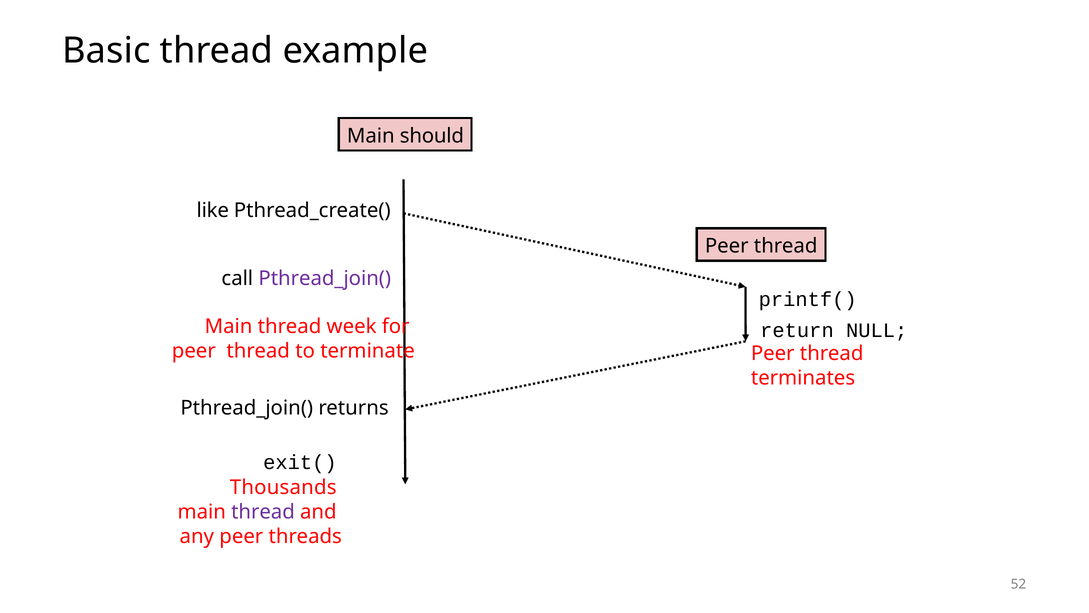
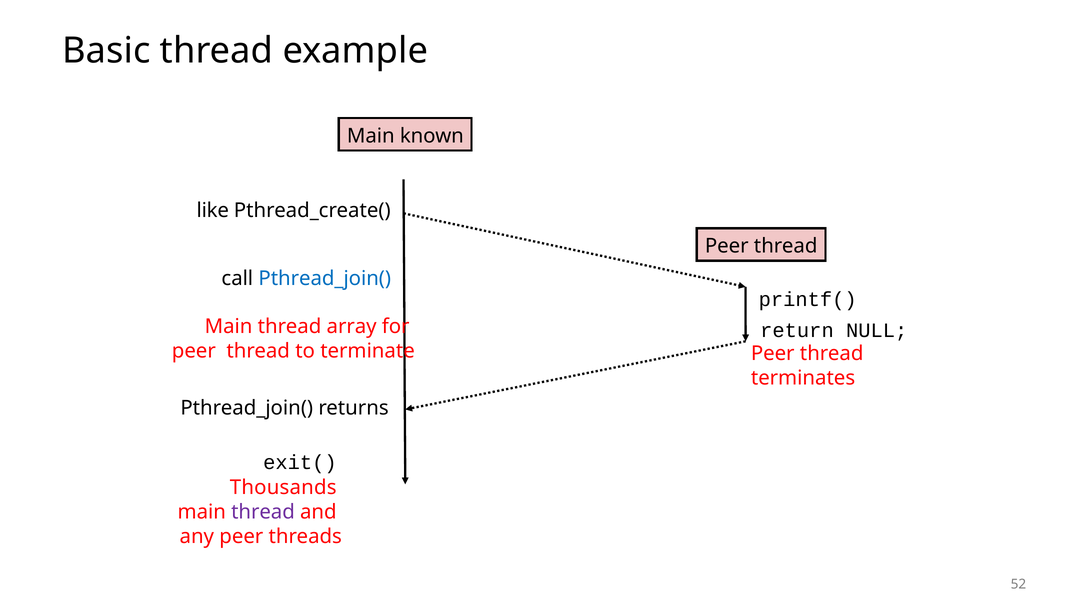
should: should -> known
Pthread_join( at (325, 279) colour: purple -> blue
week: week -> array
